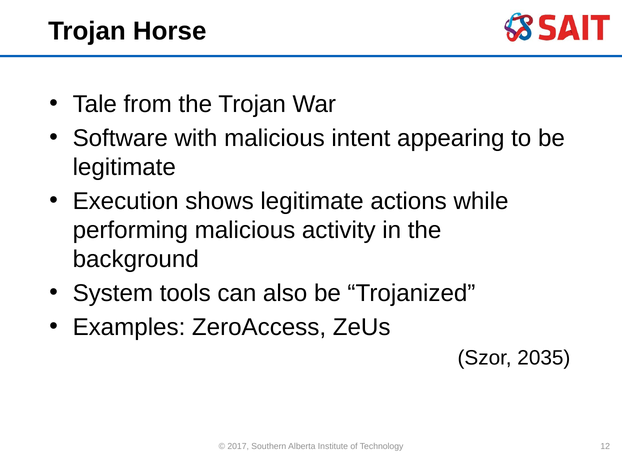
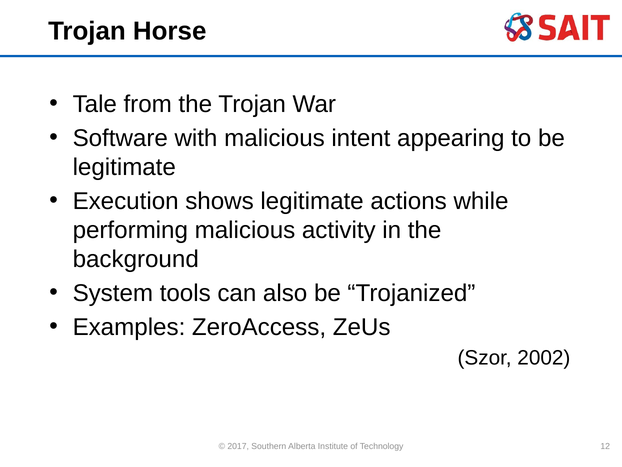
2035: 2035 -> 2002
